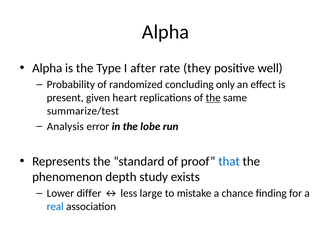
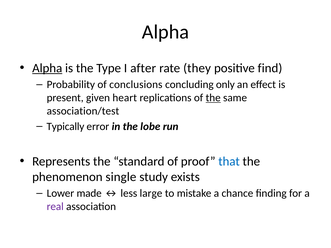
Alpha at (47, 68) underline: none -> present
well: well -> find
randomized: randomized -> conclusions
summarize/test: summarize/test -> association/test
Analysis: Analysis -> Typically
depth: depth -> single
differ: differ -> made
real colour: blue -> purple
